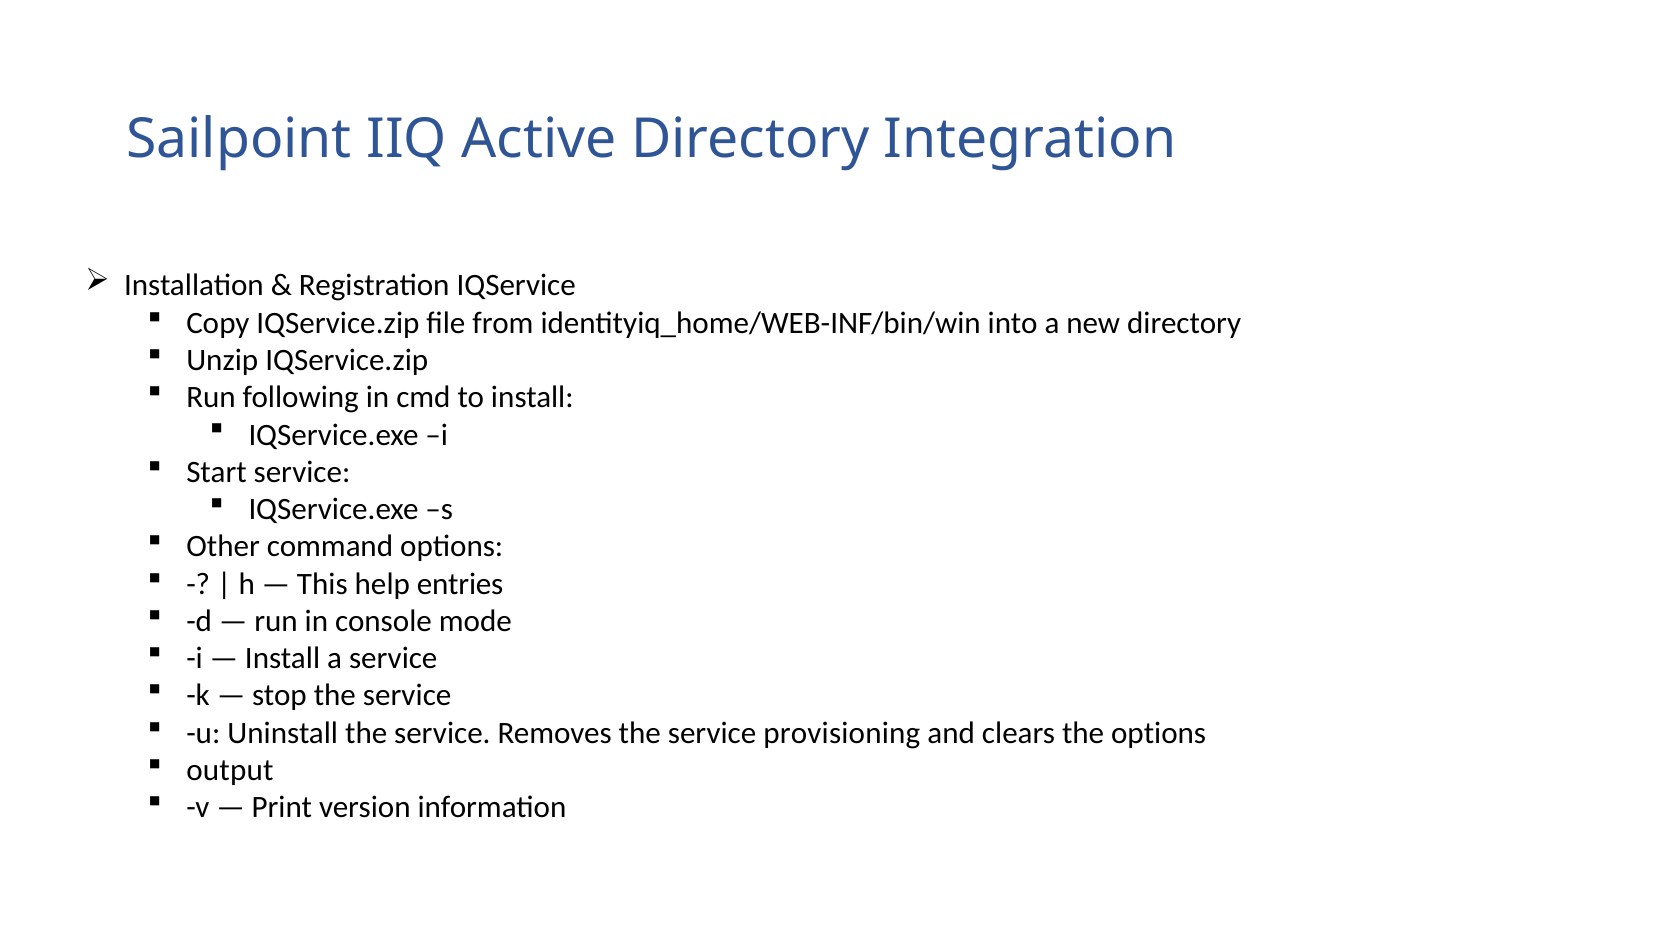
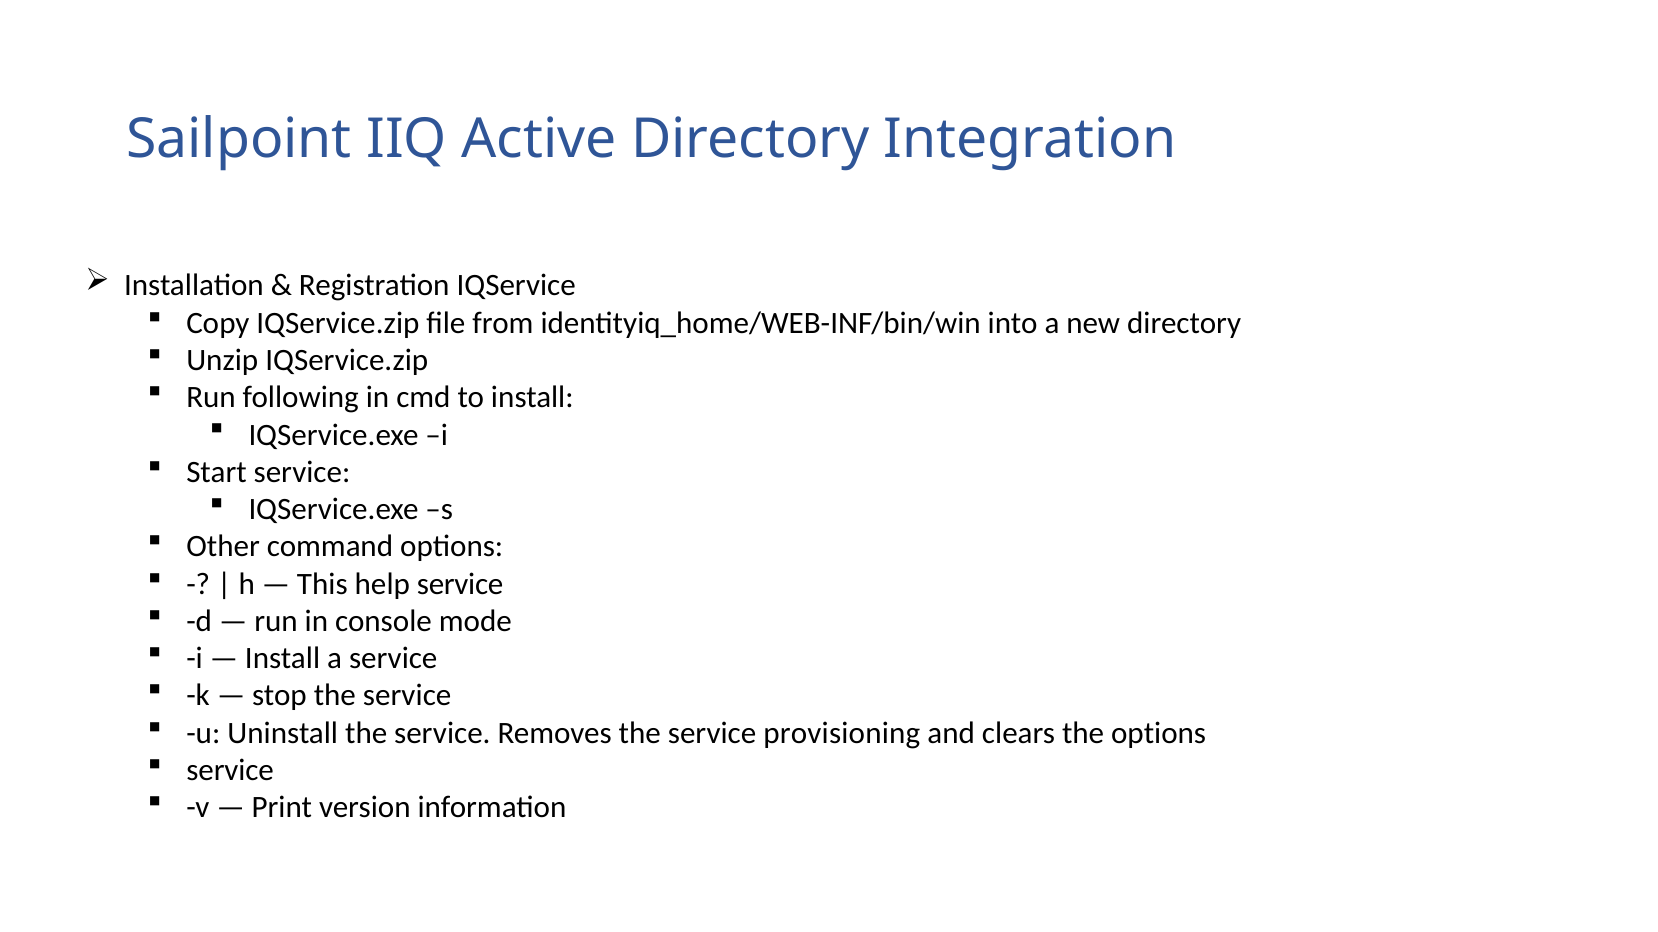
help entries: entries -> service
output at (230, 771): output -> service
